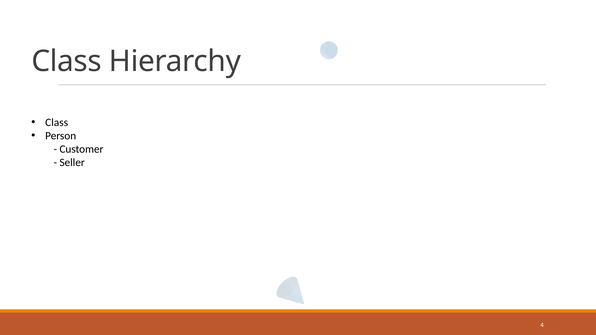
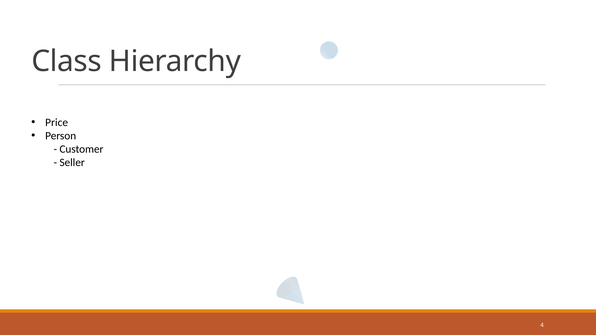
Class at (57, 123): Class -> Price
